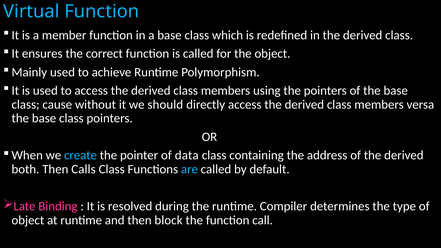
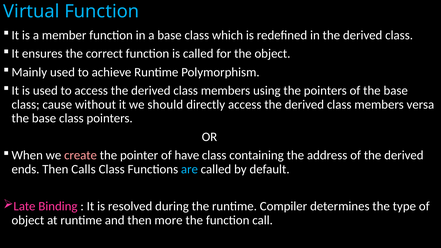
create colour: light blue -> pink
data: data -> have
both: both -> ends
block: block -> more
